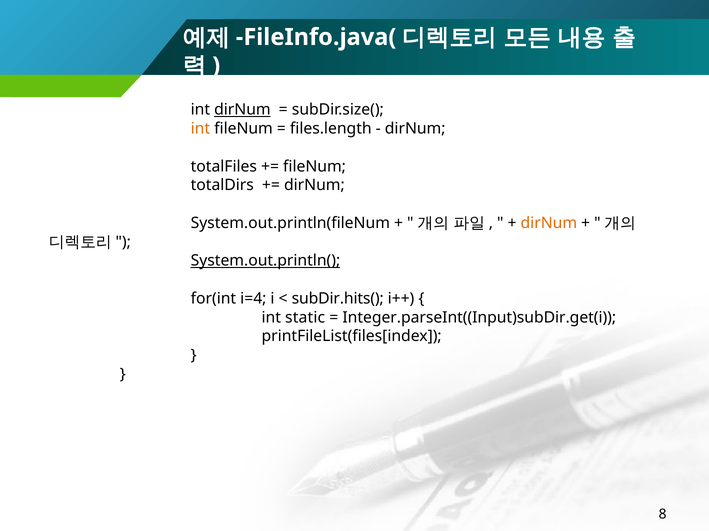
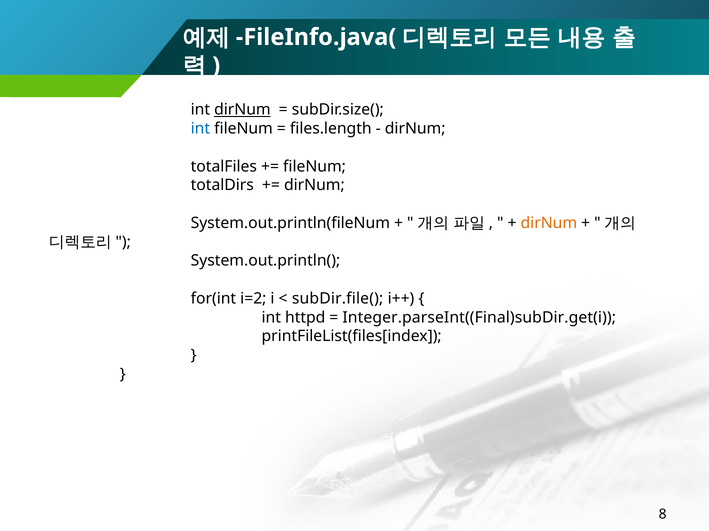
int at (200, 129) colour: orange -> blue
System.out.println( underline: present -> none
i=4: i=4 -> i=2
subDir.hits(: subDir.hits( -> subDir.file(
static: static -> httpd
Integer.parseInt((Input)subDir.get(i: Integer.parseInt((Input)subDir.get(i -> Integer.parseInt((Final)subDir.get(i
